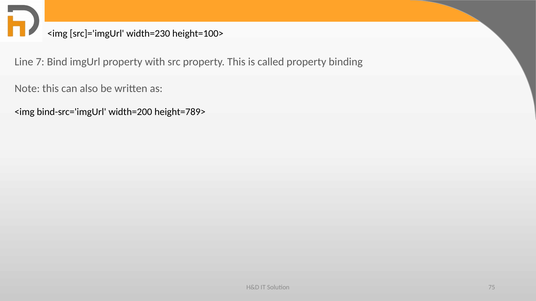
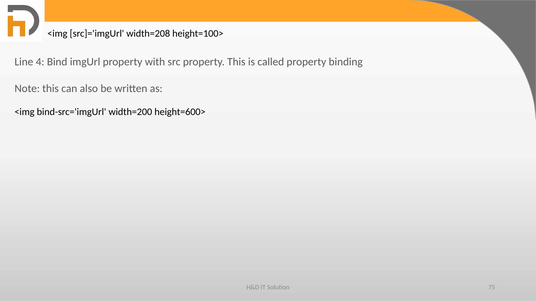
width=230: width=230 -> width=208
7: 7 -> 4
height=789>: height=789> -> height=600>
